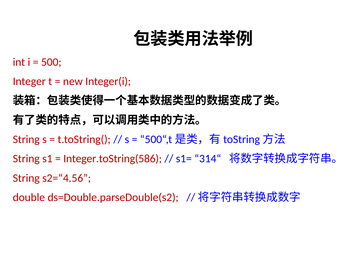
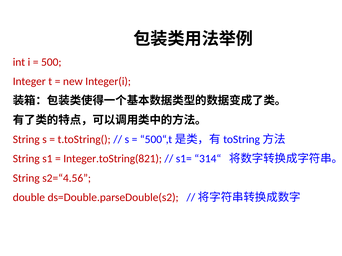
Integer.toString(586: Integer.toString(586 -> Integer.toString(821
